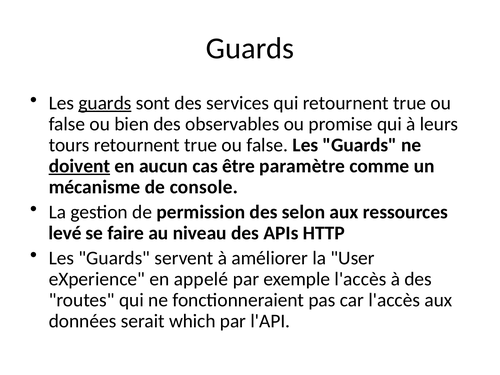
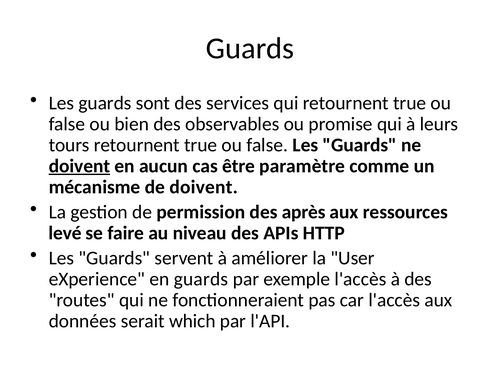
guards at (105, 103) underline: present -> none
de console: console -> doivent
selon: selon -> après
en appelé: appelé -> guards
